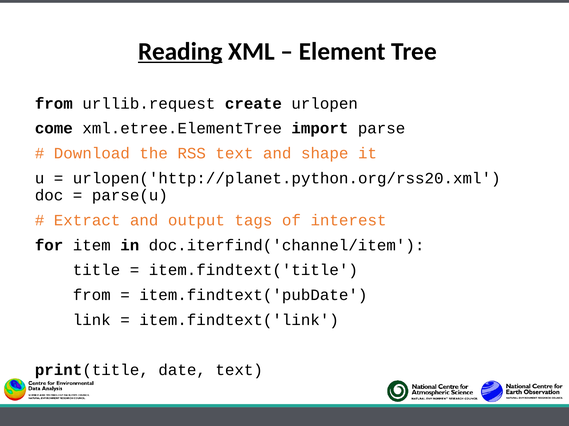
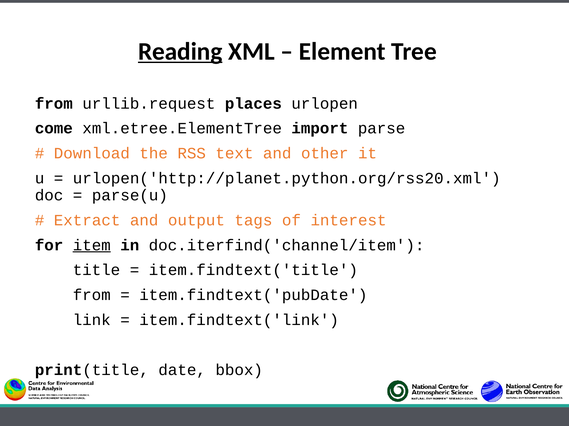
create: create -> places
shape: shape -> other
item underline: none -> present
date text: text -> bbox
